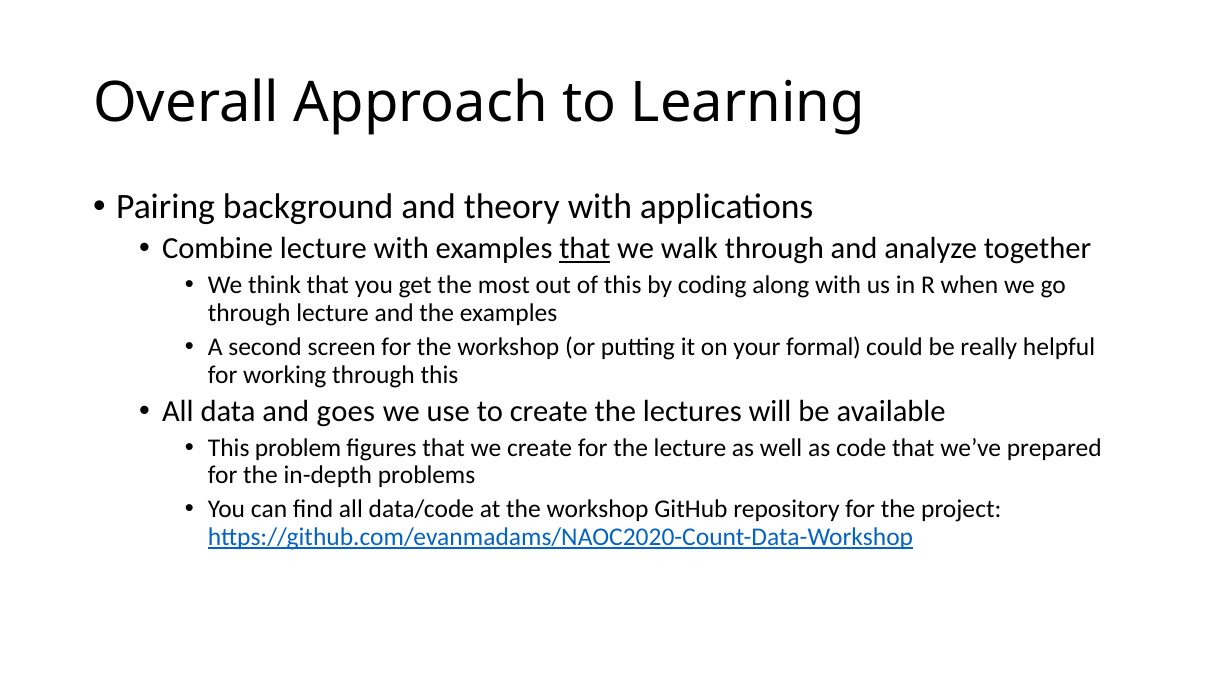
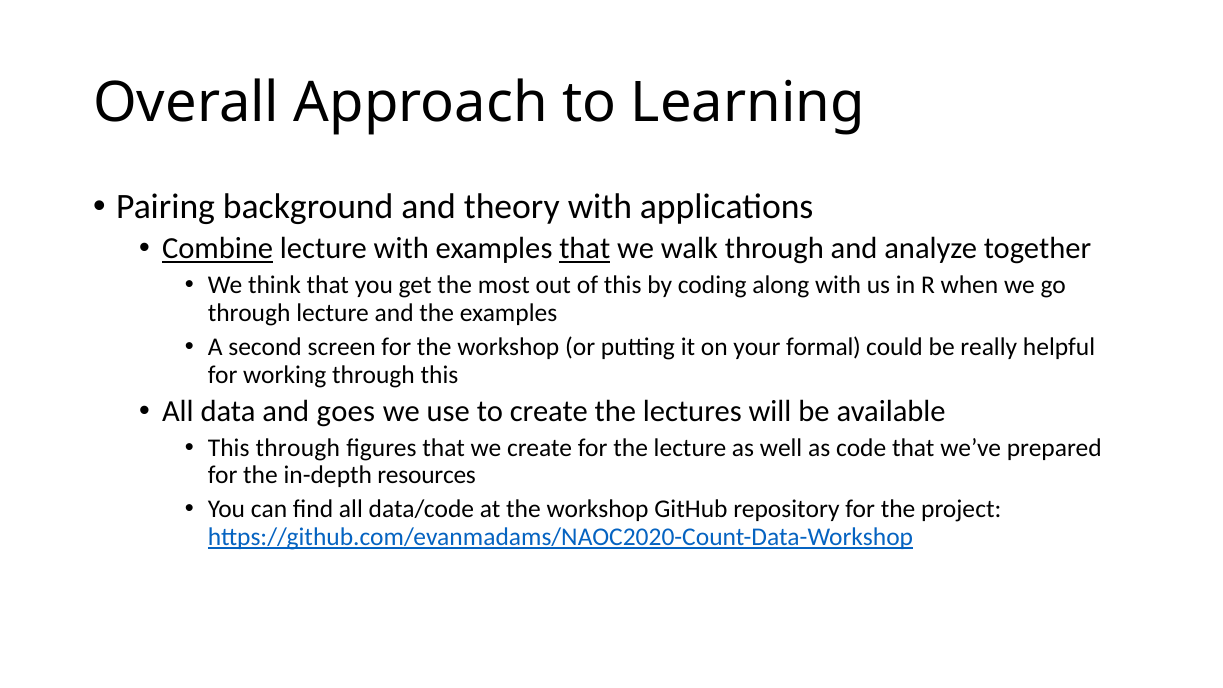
Combine underline: none -> present
This problem: problem -> through
problems: problems -> resources
